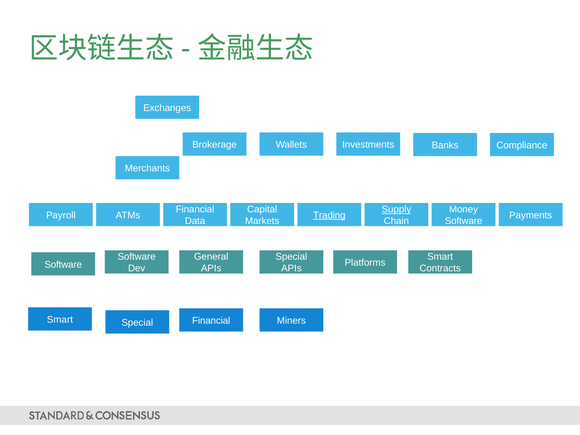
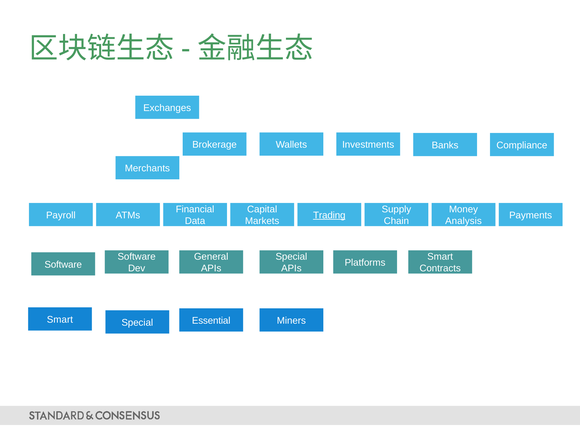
Supply underline: present -> none
Software at (464, 221): Software -> Analysis
Special Financial: Financial -> Essential
